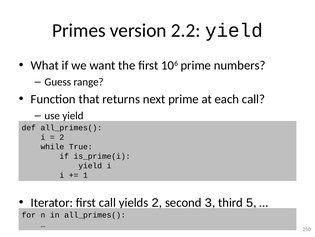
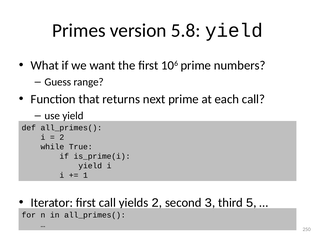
2.2: 2.2 -> 5.8
